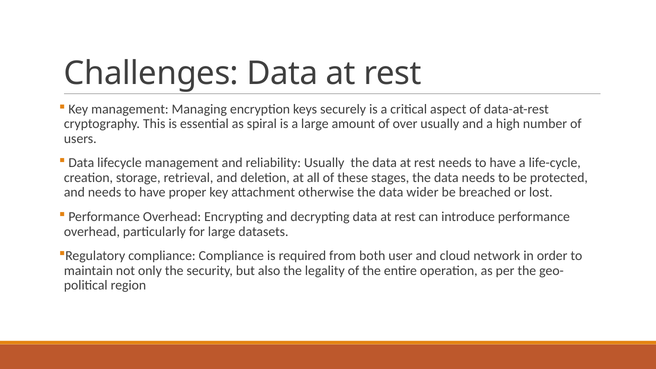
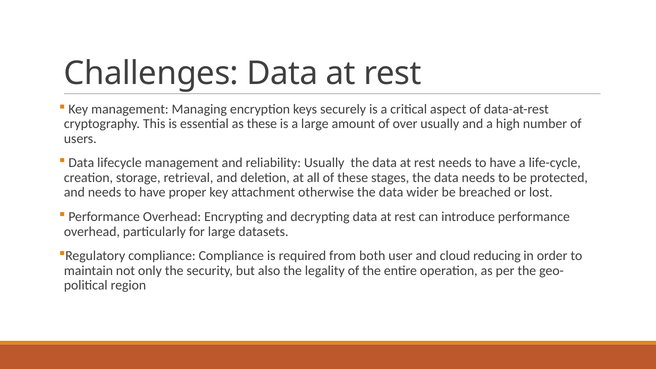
as spiral: spiral -> these
network: network -> reducing
